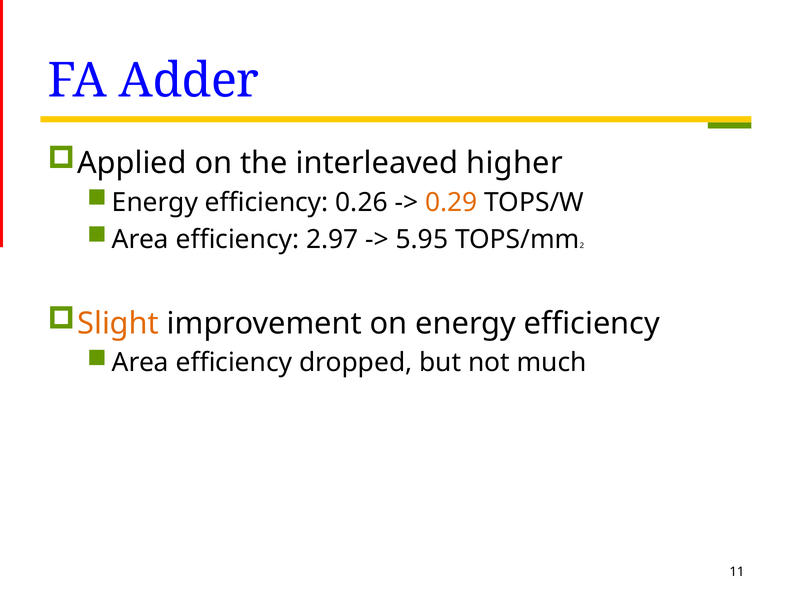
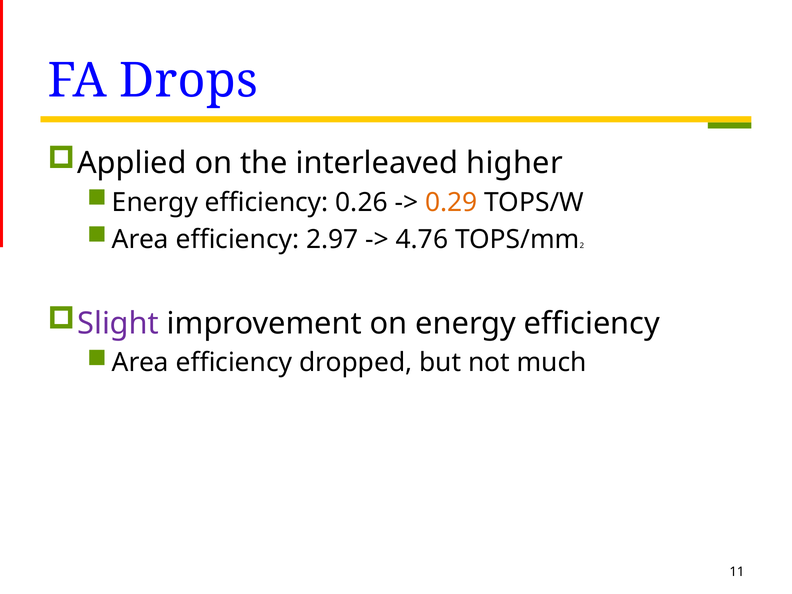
Adder: Adder -> Drops
5.95: 5.95 -> 4.76
Slight colour: orange -> purple
